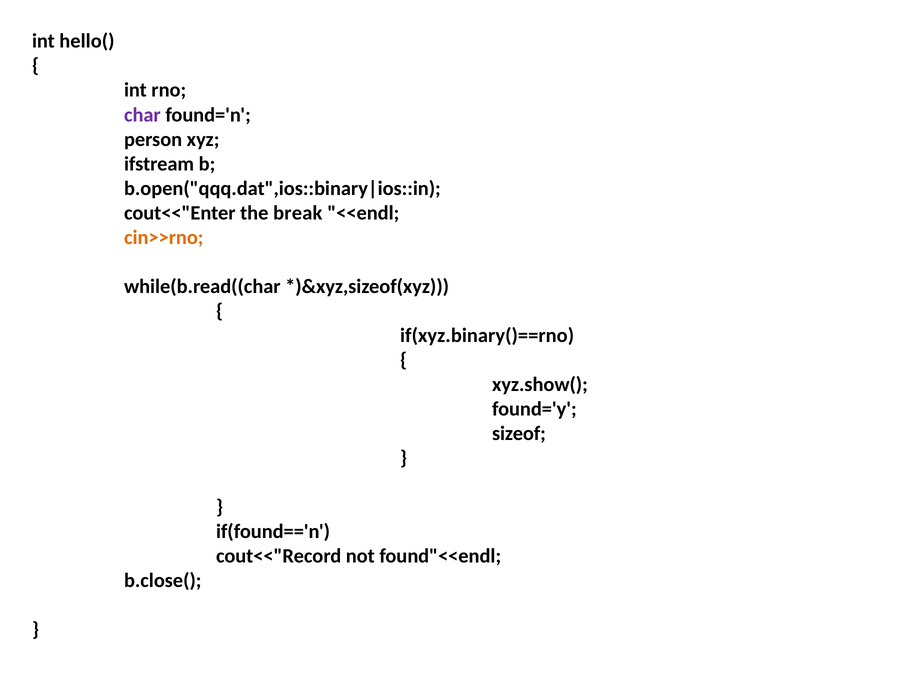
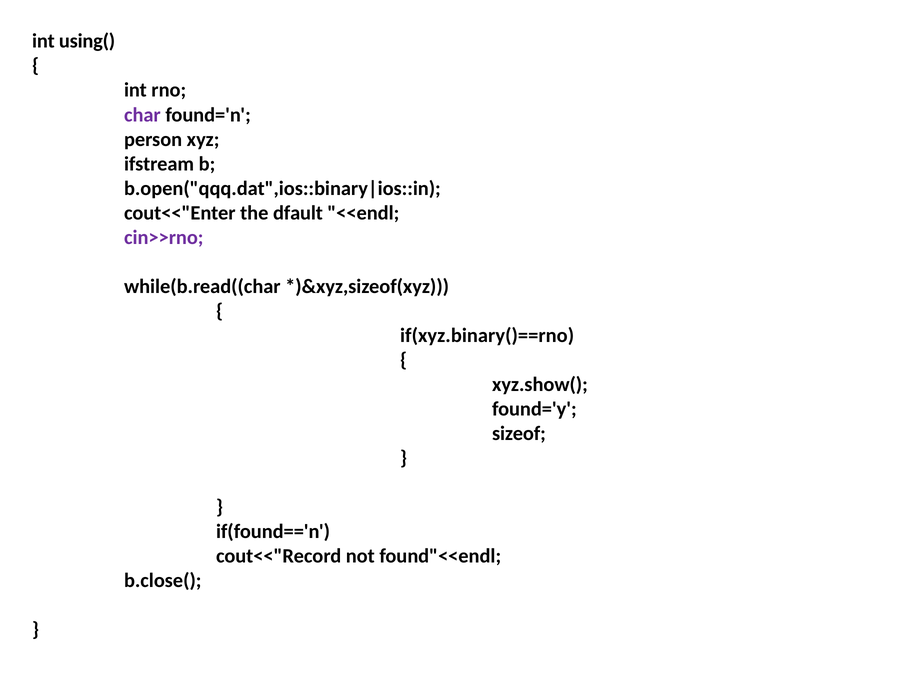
hello(: hello( -> using(
break: break -> dfault
cin>>rno colour: orange -> purple
